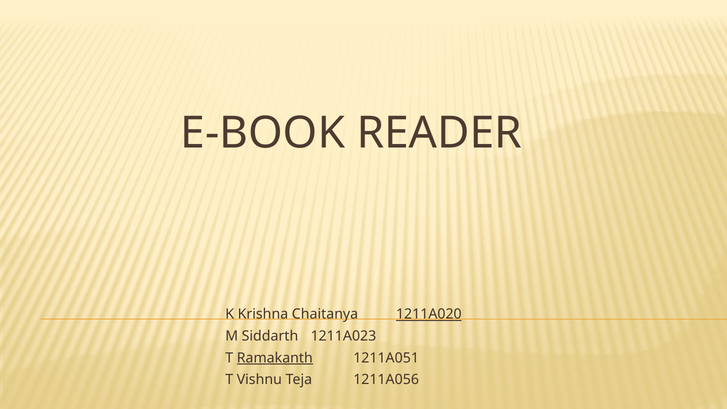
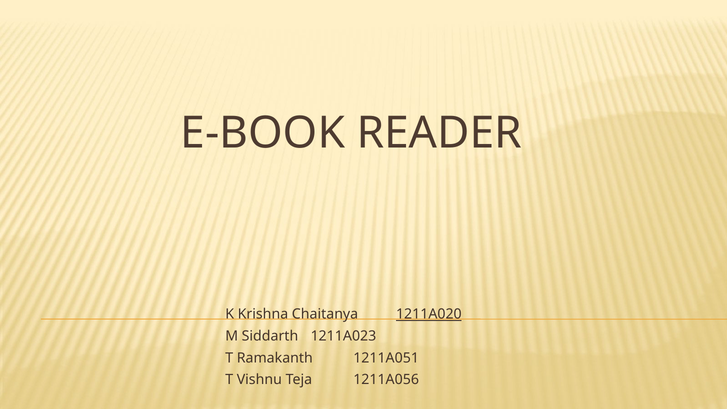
Ramakanth underline: present -> none
